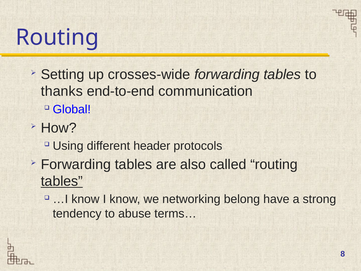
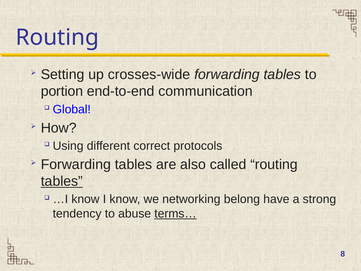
thanks: thanks -> portion
header: header -> correct
terms… underline: none -> present
